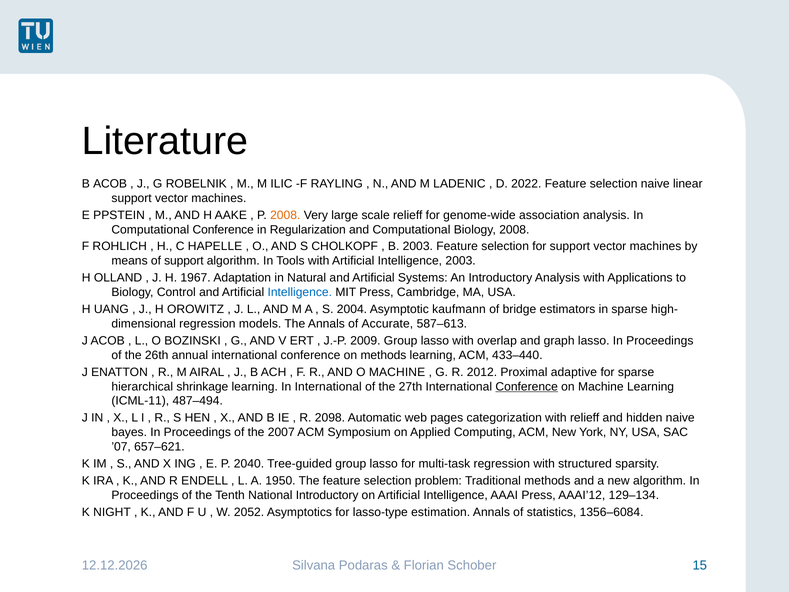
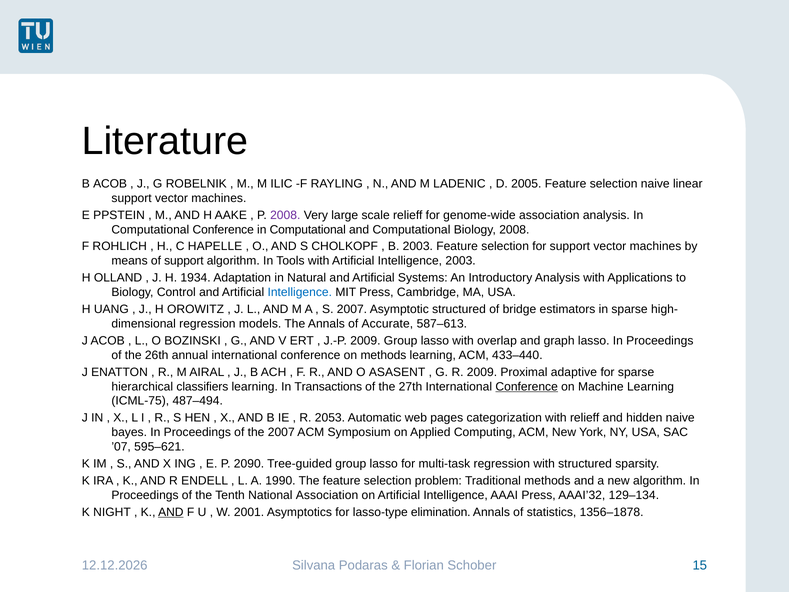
2022: 2022 -> 2005
2008 at (285, 215) colour: orange -> purple
Regularization at (308, 229): Regularization -> Computational
1967: 1967 -> 1934
S 2004: 2004 -> 2007
Asymptotic kaufmann: kaufmann -> structured
O MACHINE: MACHINE -> ASASENT
R 2012: 2012 -> 2009
shrinkage: shrinkage -> classifiers
In International: International -> Transactions
ICML-11: ICML-11 -> ICML-75
2098: 2098 -> 2053
657–621: 657–621 -> 595–621
2040: 2040 -> 2090
1950: 1950 -> 1990
National Introductory: Introductory -> Association
AAAI’12: AAAI’12 -> AAAI’32
AND at (171, 512) underline: none -> present
2052: 2052 -> 2001
estimation: estimation -> elimination
1356–6084: 1356–6084 -> 1356–1878
